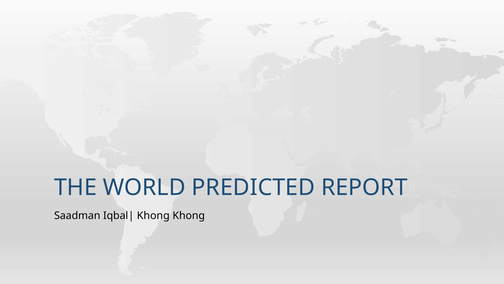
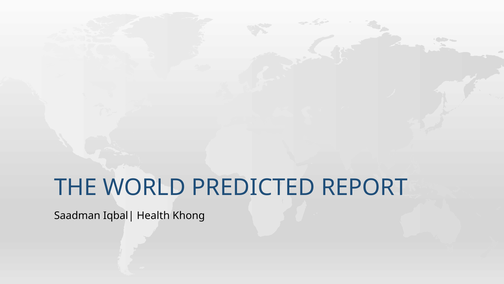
Khong at (153, 215): Khong -> Health
